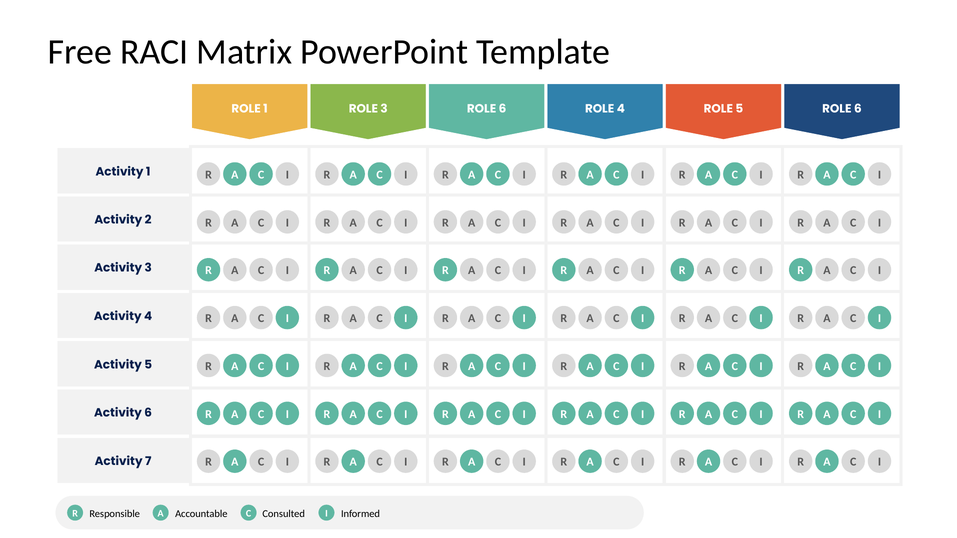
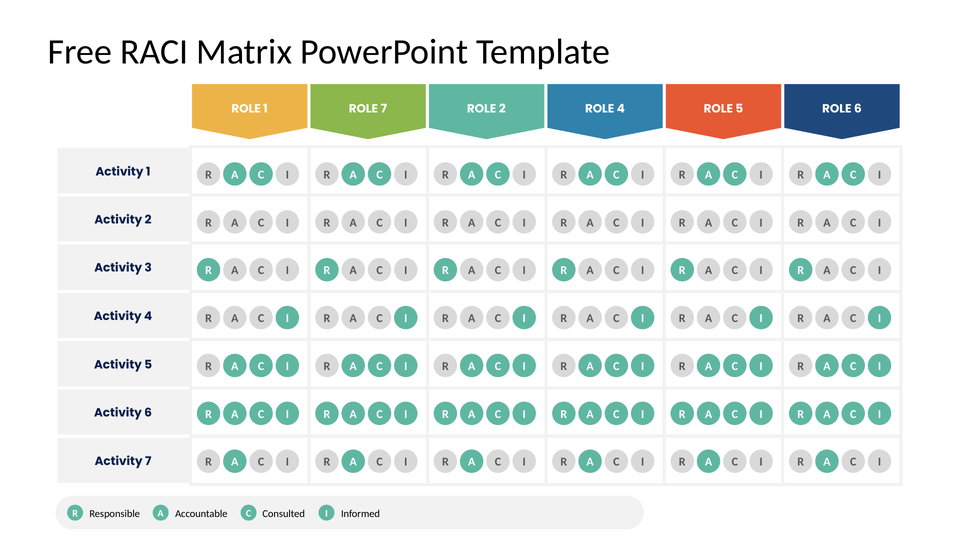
ROLE 3: 3 -> 7
6 at (502, 109): 6 -> 2
